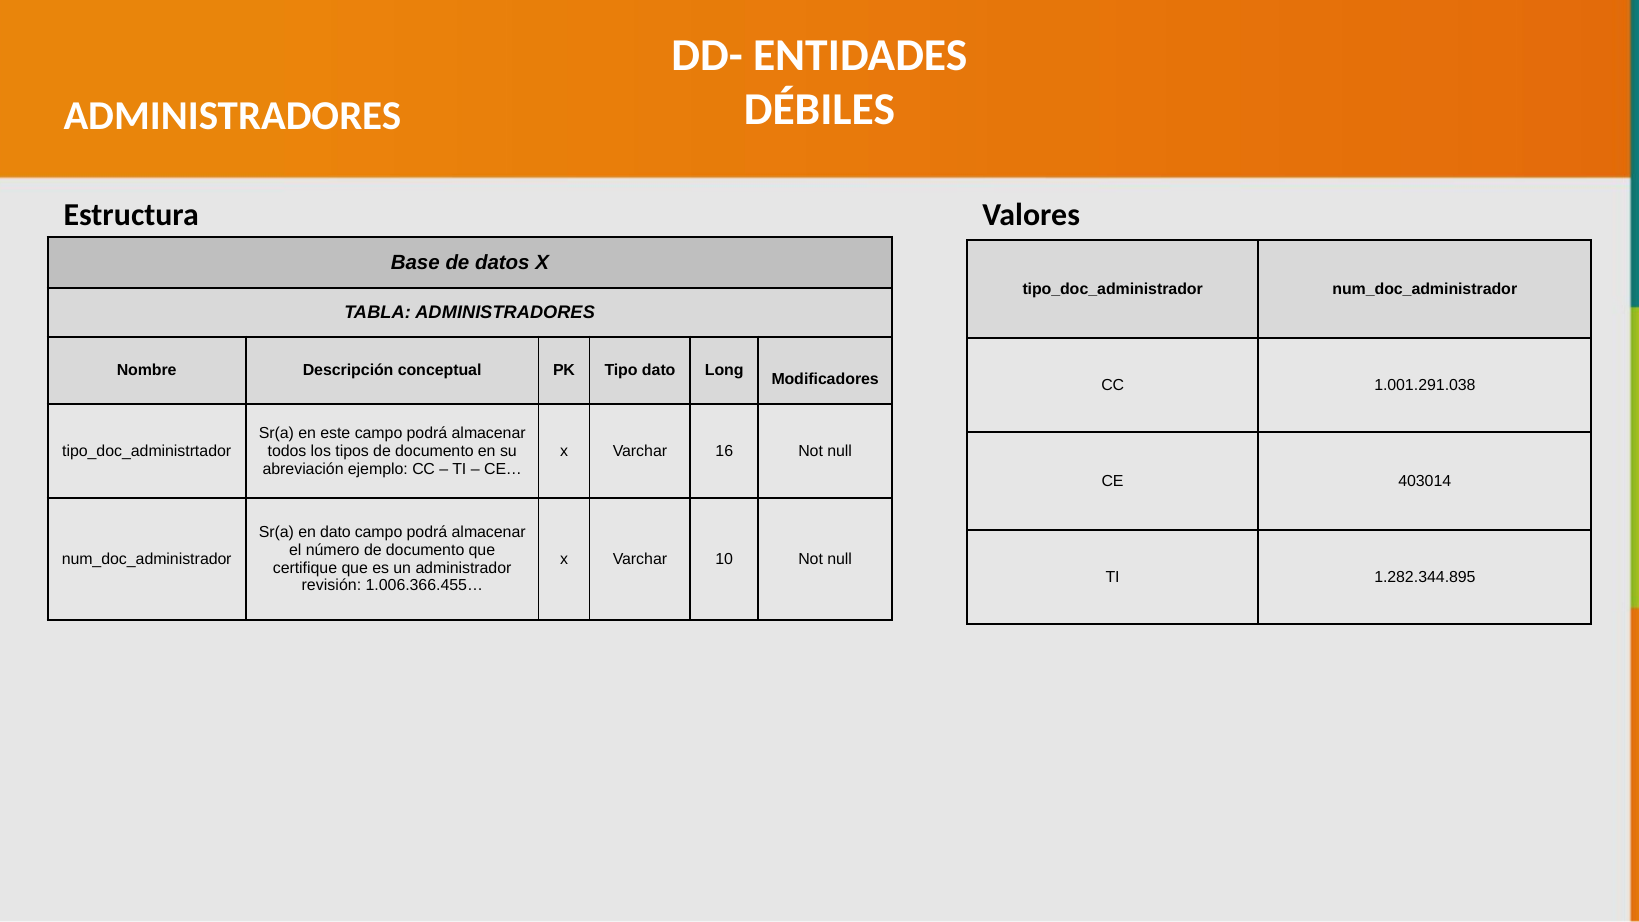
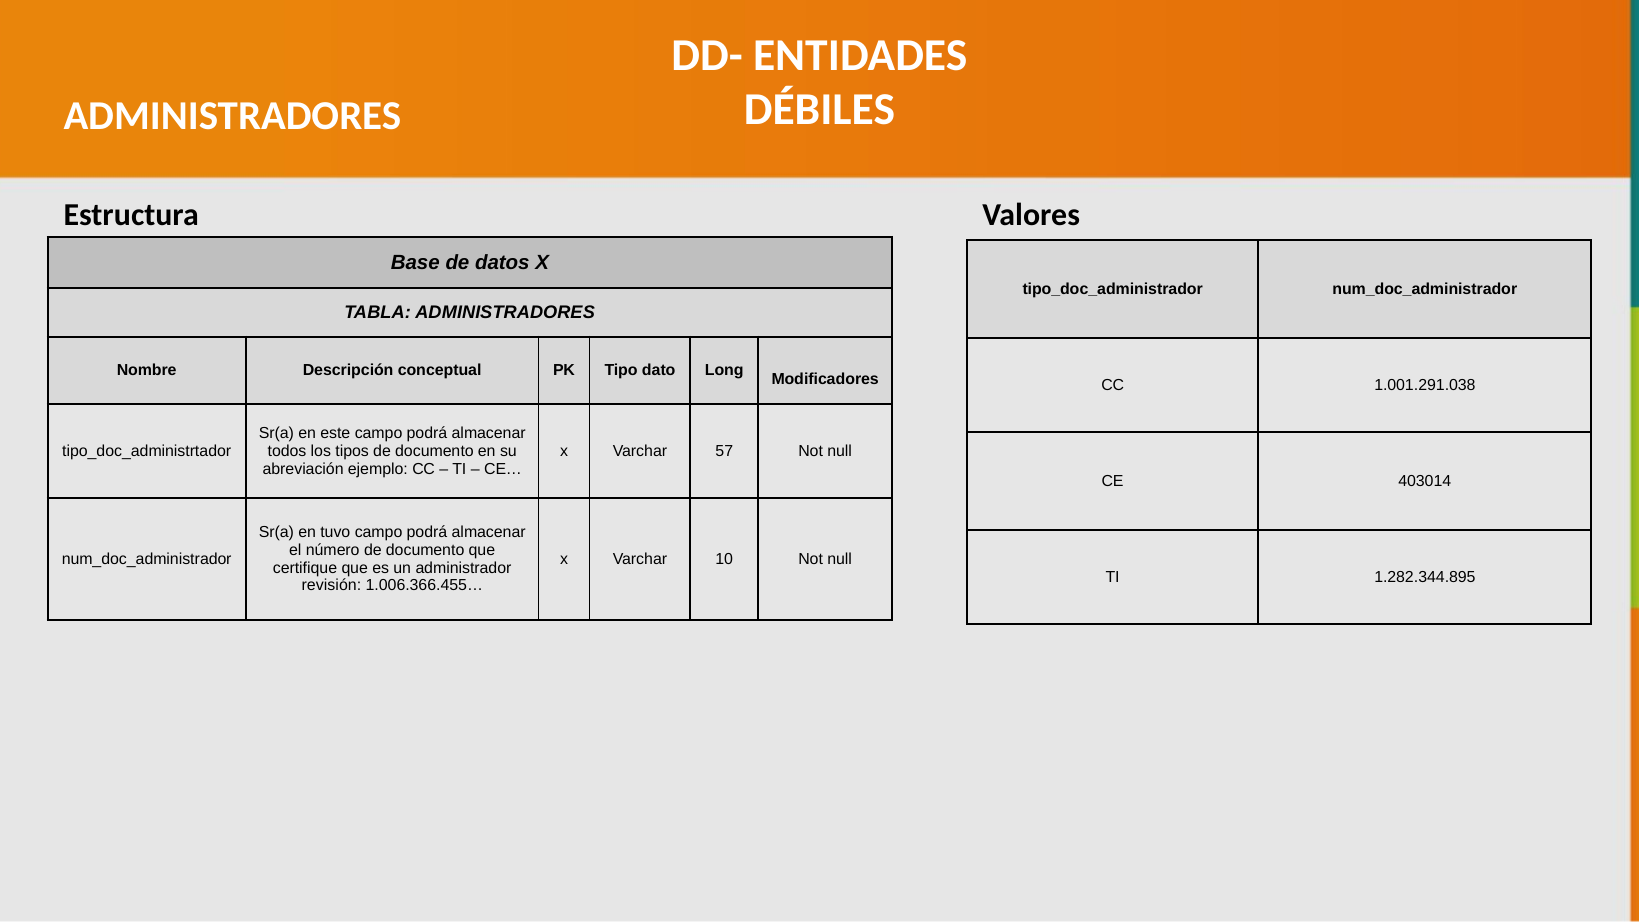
16: 16 -> 57
en dato: dato -> tuvo
